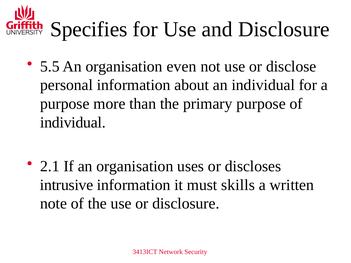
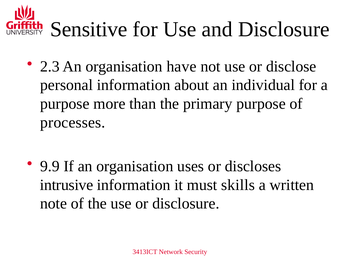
Specifies: Specifies -> Sensitive
5.5: 5.5 -> 2.3
even: even -> have
individual at (73, 123): individual -> processes
2.1: 2.1 -> 9.9
